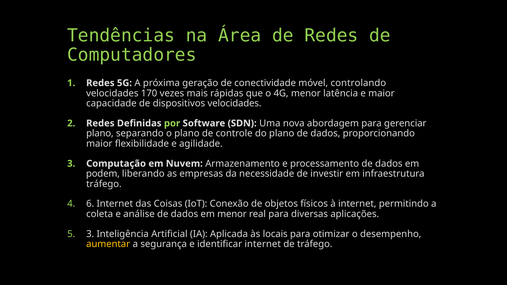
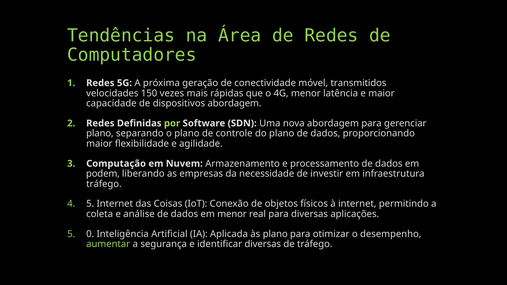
controlando: controlando -> transmitidos
170: 170 -> 150
dispositivos velocidades: velocidades -> abordagem
4 6: 6 -> 5
5 3: 3 -> 0
às locais: locais -> plano
aumentar colour: yellow -> light green
identificar internet: internet -> diversas
